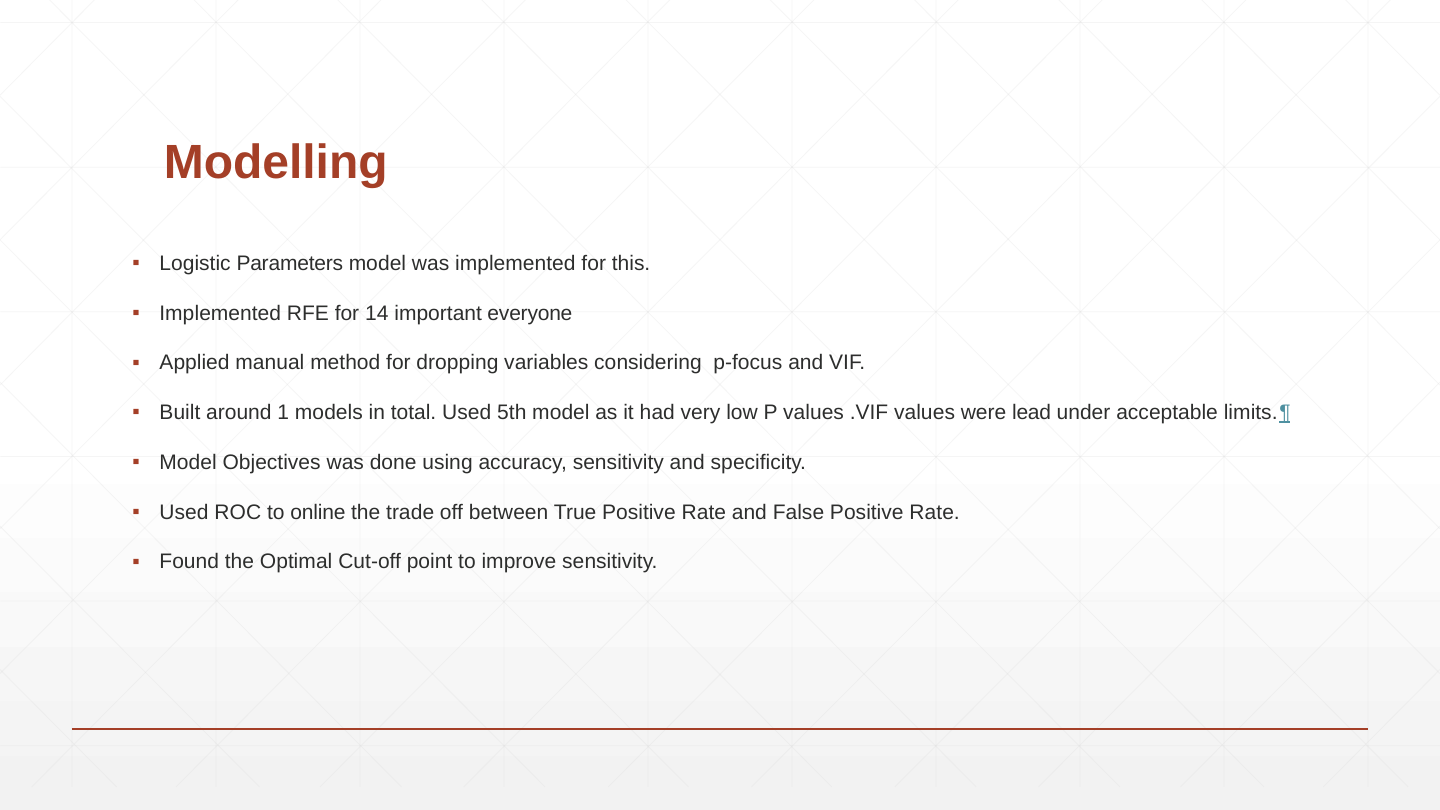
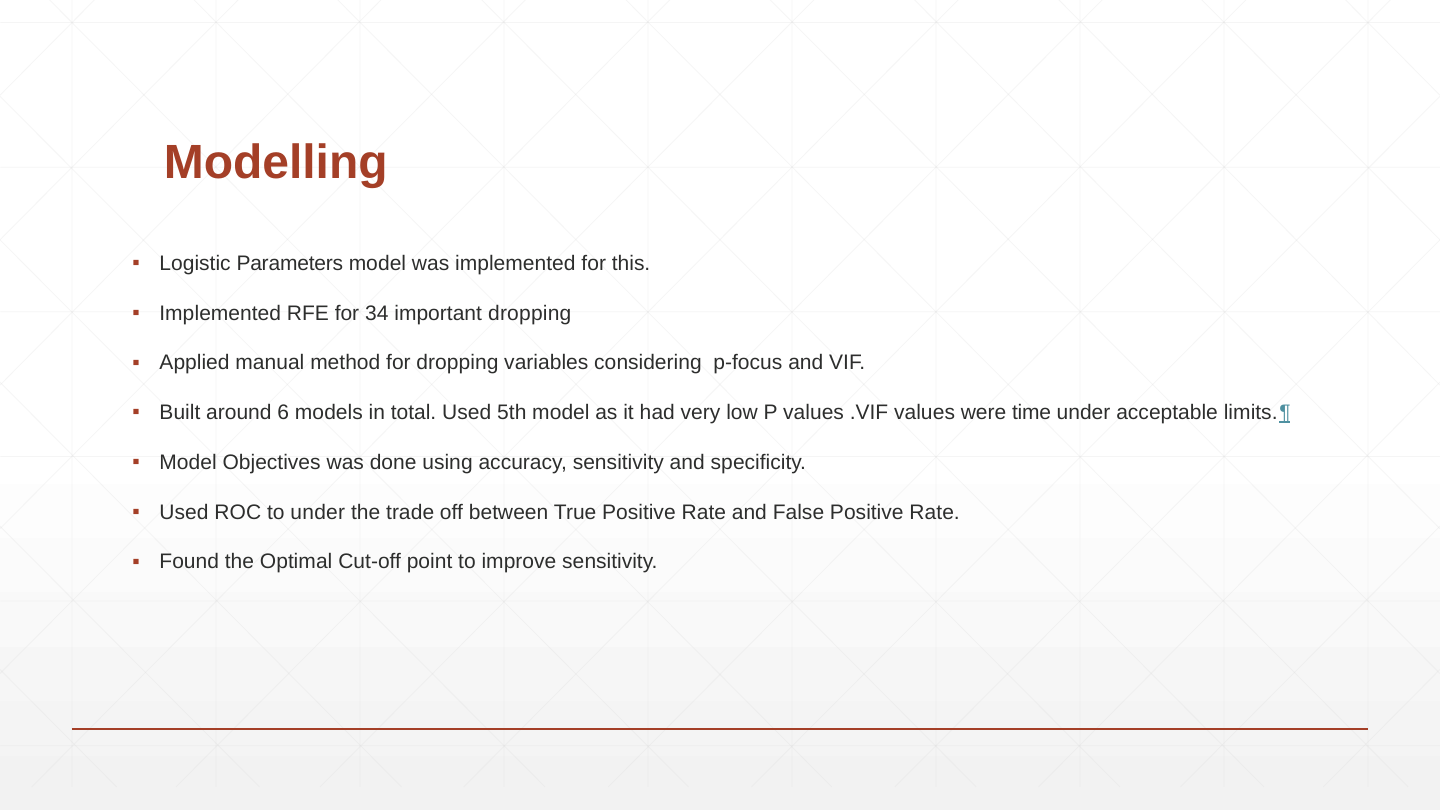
14: 14 -> 34
important everyone: everyone -> dropping
1: 1 -> 6
lead: lead -> time
to online: online -> under
